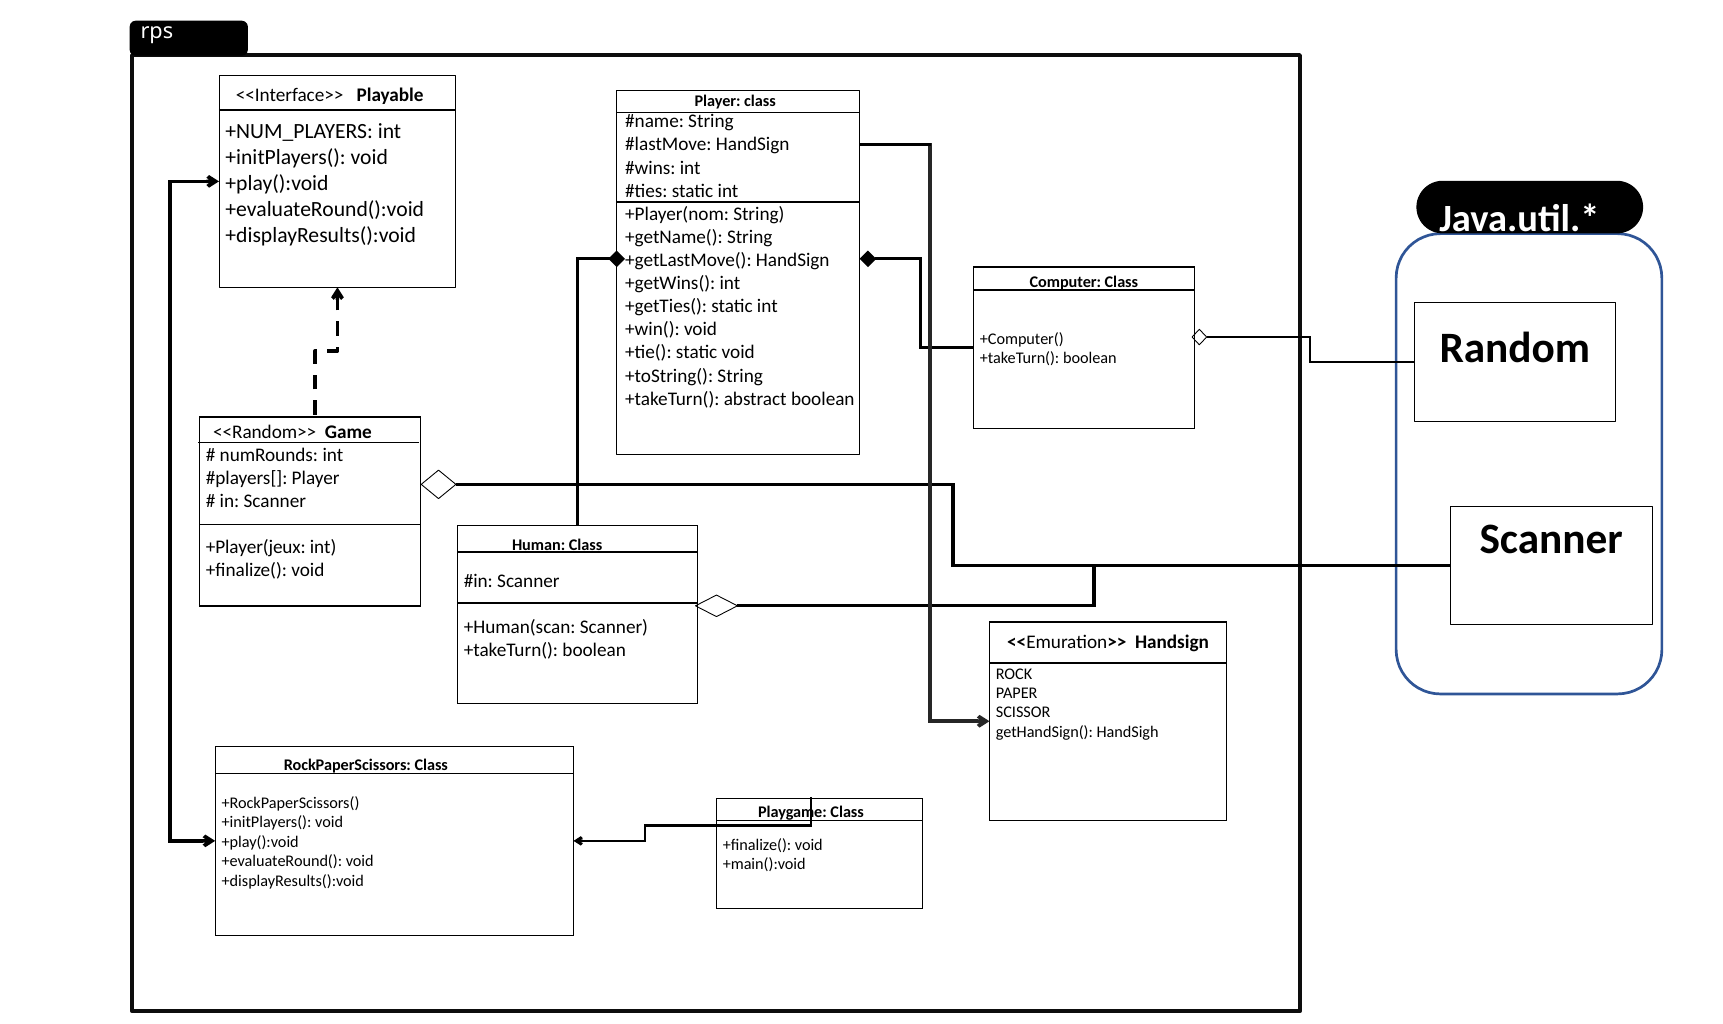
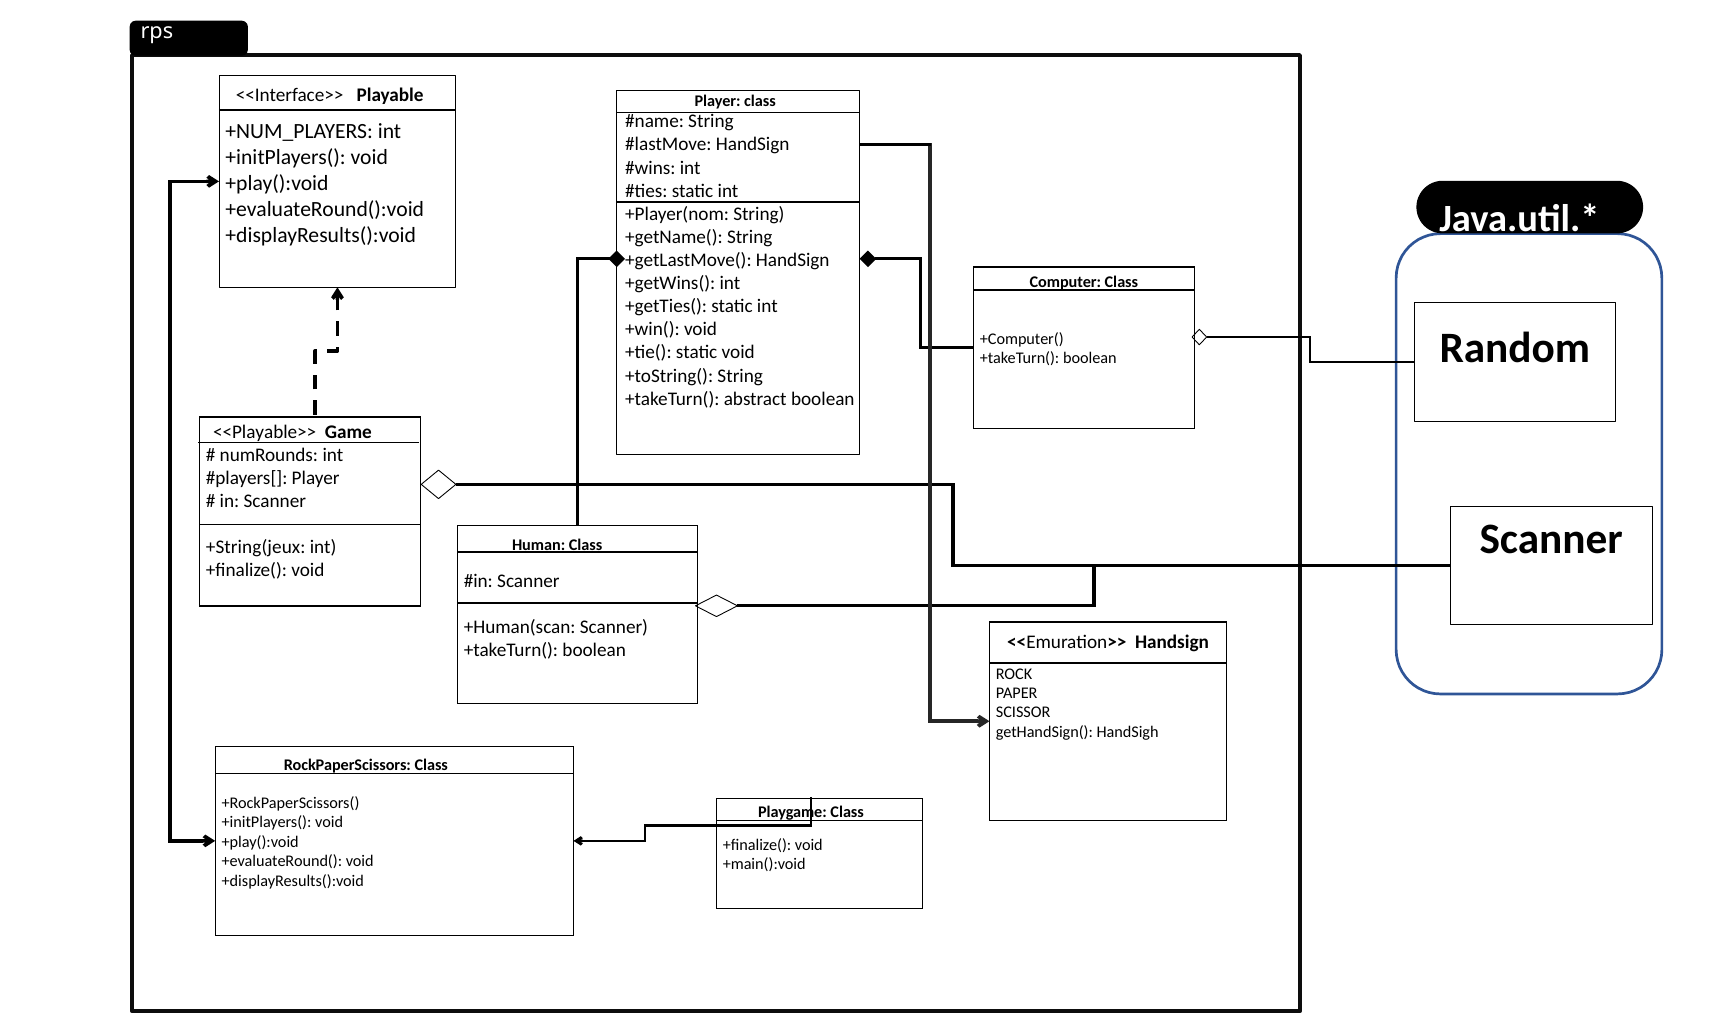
<<Random>>: <<Random>> -> <<Playable>>
+Player(jeux: +Player(jeux -> +String(jeux
